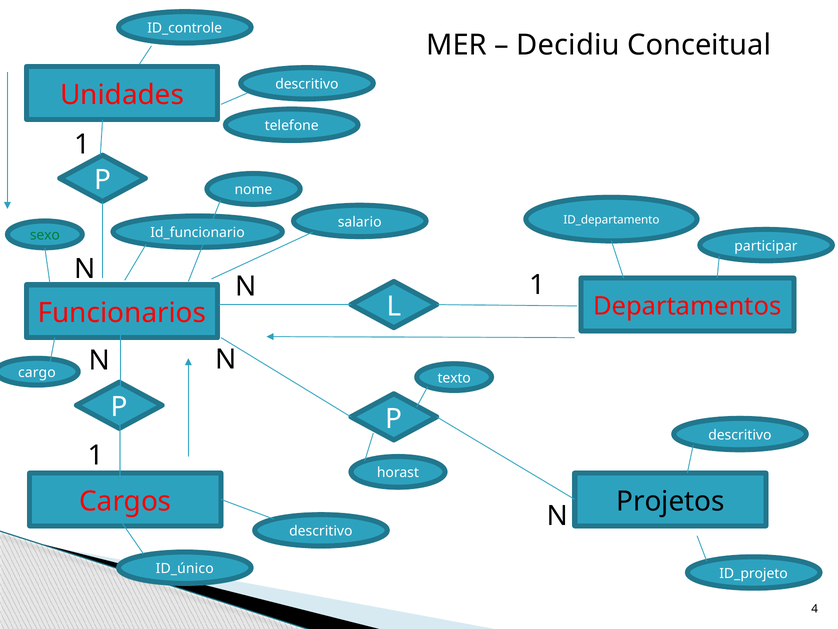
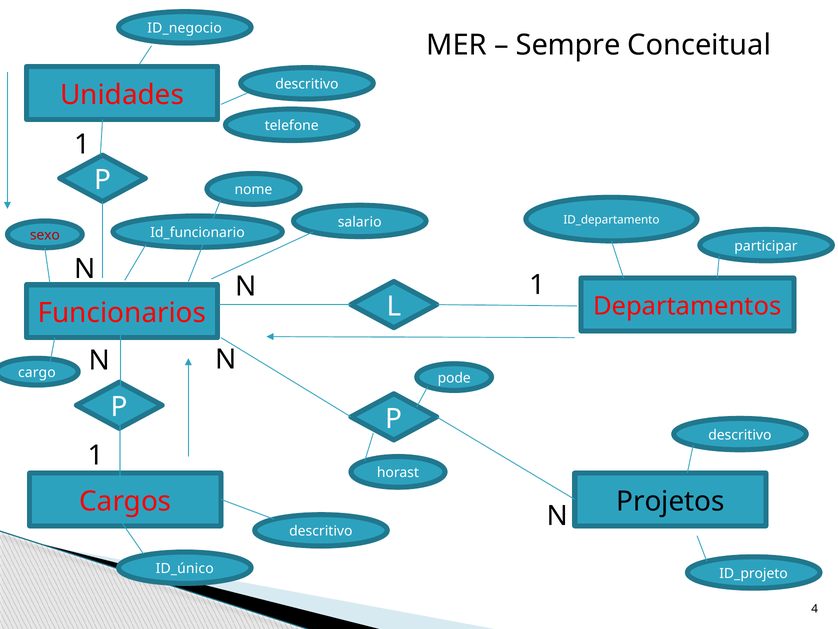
ID_controle: ID_controle -> ID_negocio
Decidiu: Decidiu -> Sempre
sexo colour: green -> red
texto: texto -> pode
